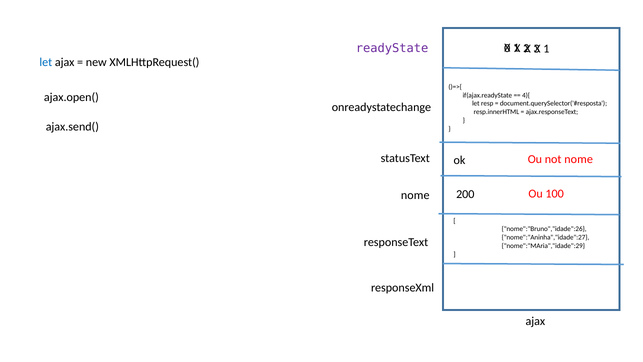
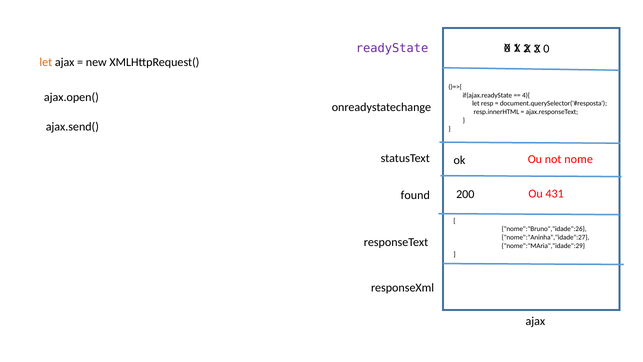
1 at (546, 49): 1 -> 0
let at (46, 62) colour: blue -> orange
100: 100 -> 431
nome at (415, 195): nome -> found
